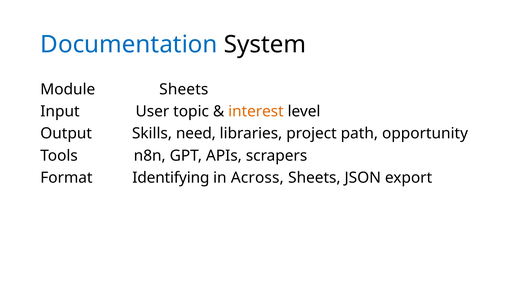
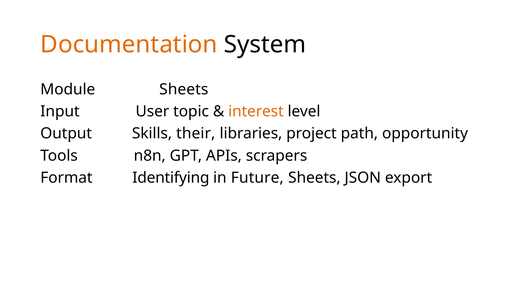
Documentation colour: blue -> orange
need: need -> their
Across: Across -> Future
